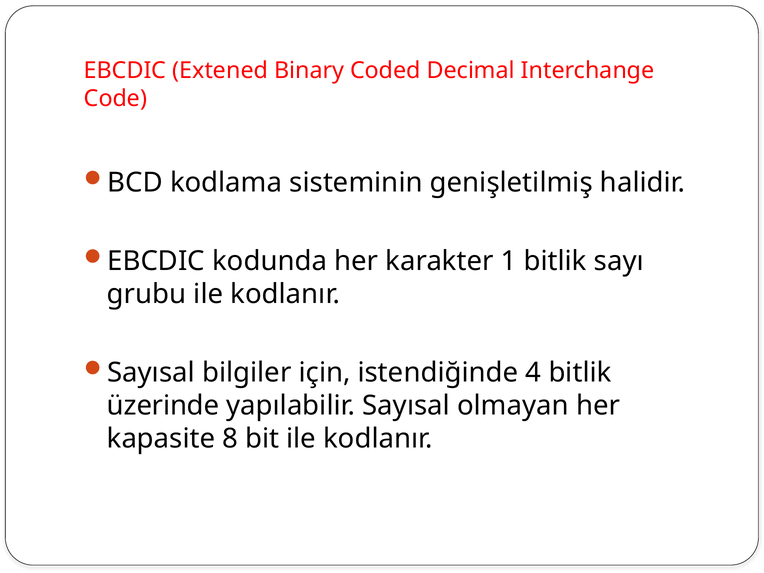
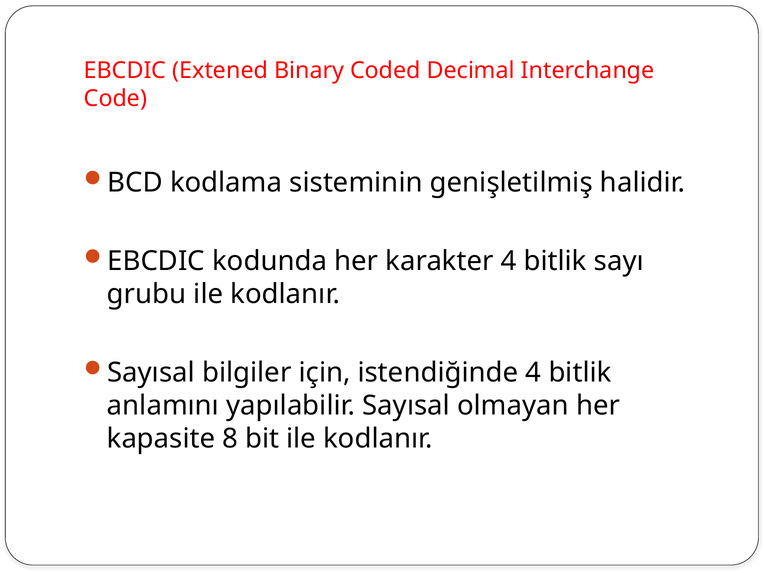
karakter 1: 1 -> 4
üzerinde: üzerinde -> anlamını
